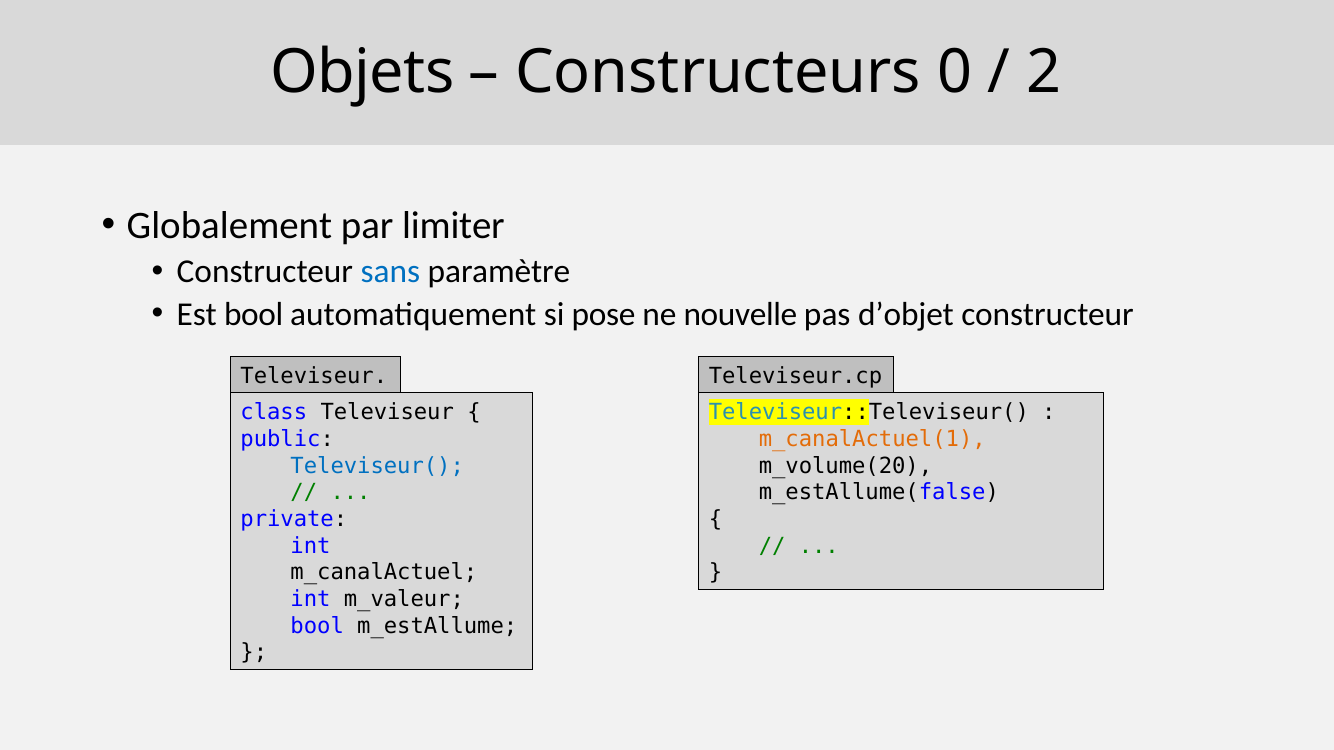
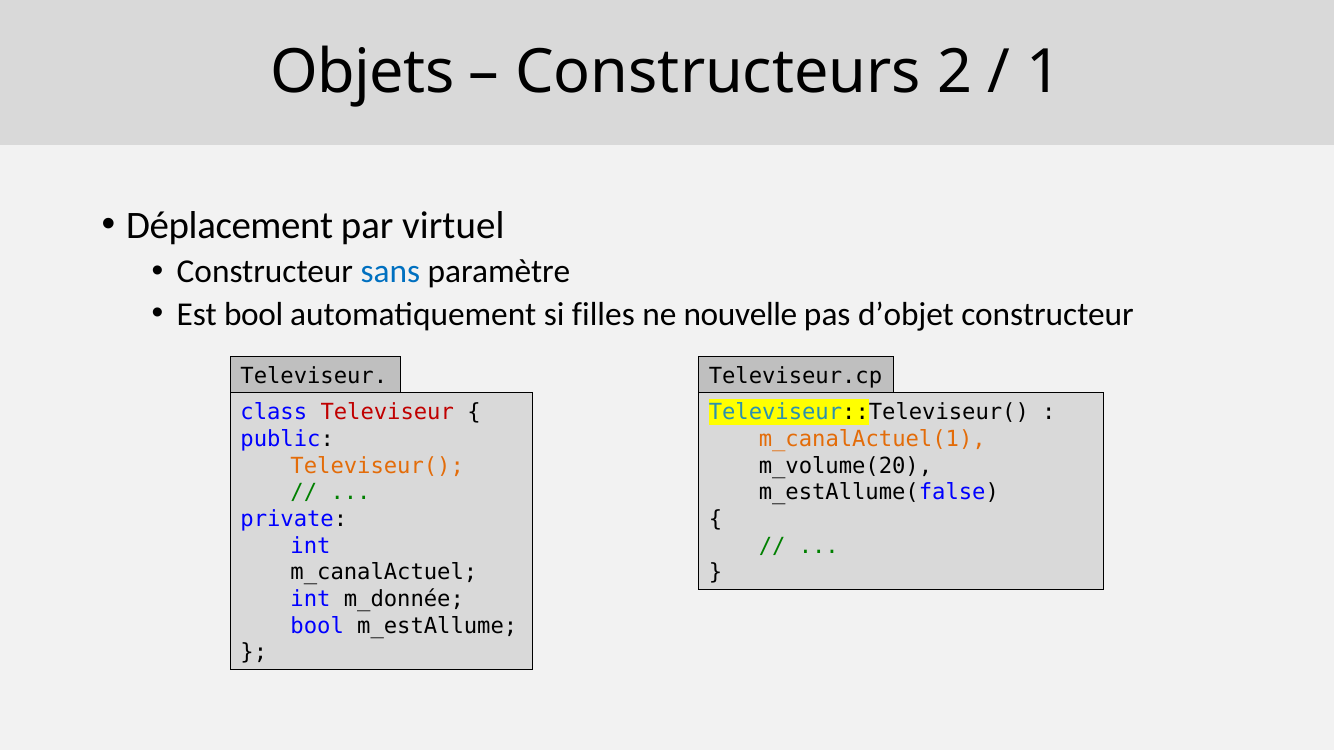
0: 0 -> 2
2: 2 -> 1
Globalement: Globalement -> Déplacement
limiter: limiter -> virtuel
pose: pose -> filles
Televiseur at (387, 413) colour: black -> red
Televiseur( colour: blue -> orange
m_valeur: m_valeur -> m_donnée
